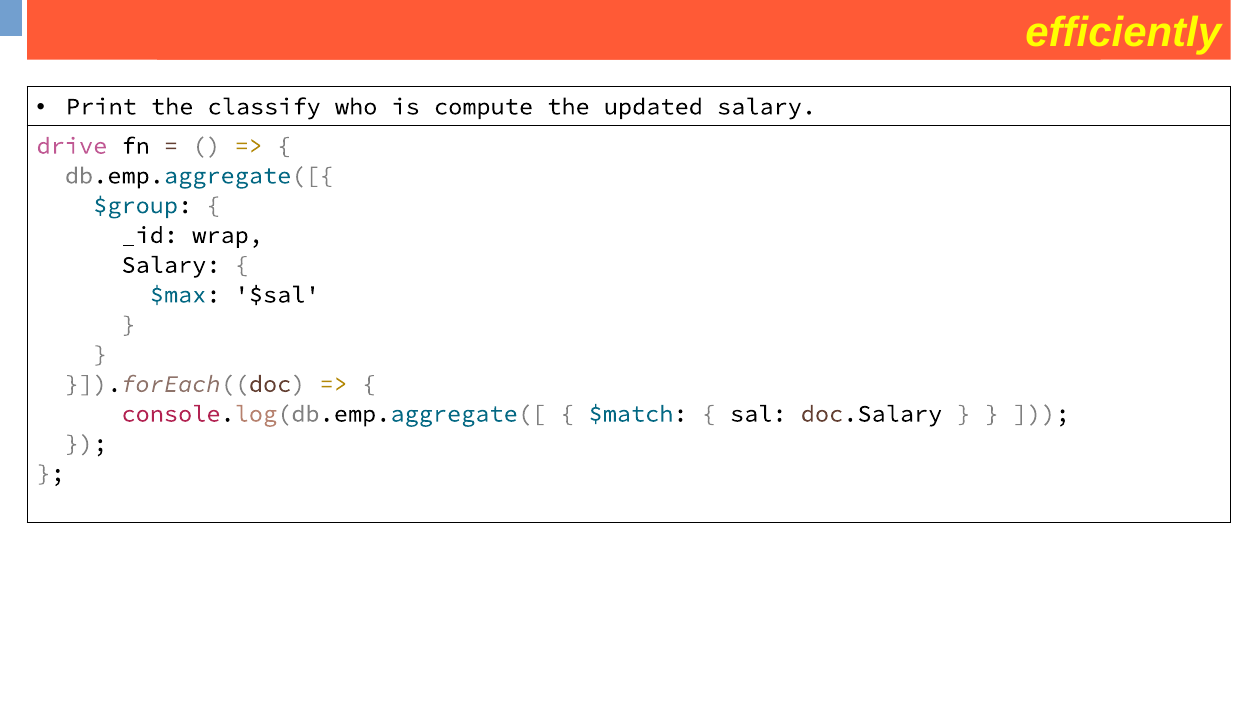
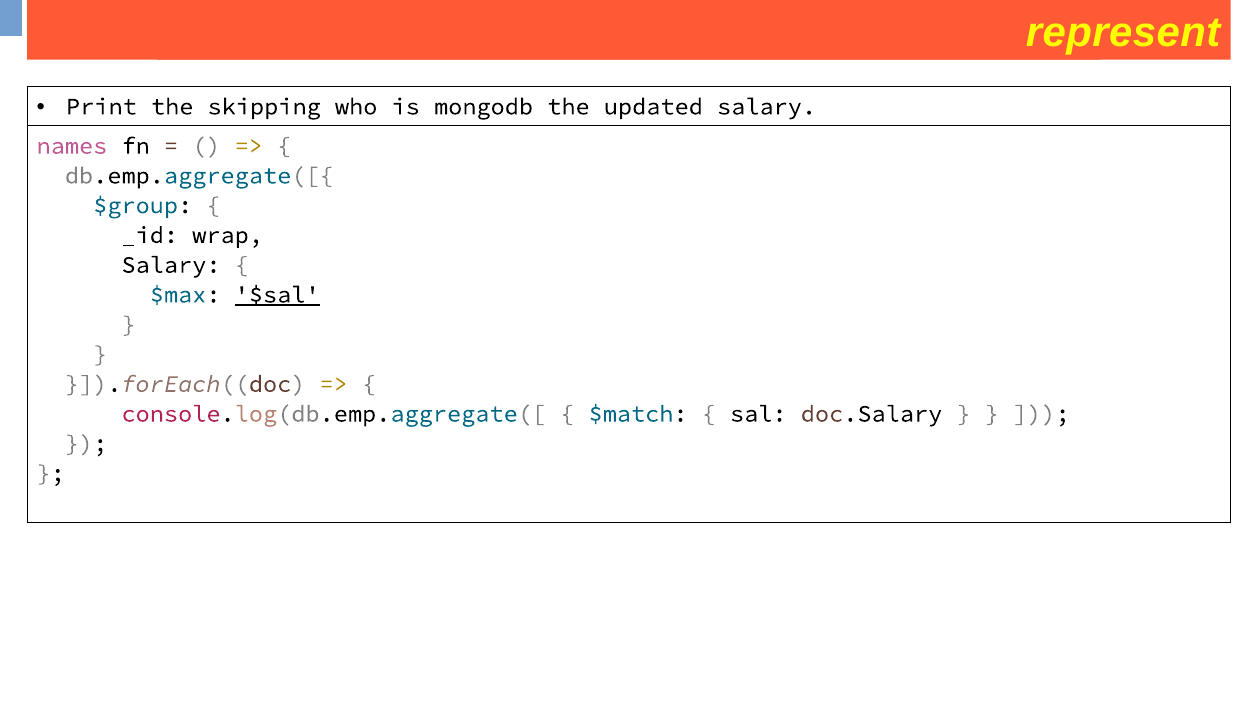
efficiently: efficiently -> represent
classify: classify -> skipping
compute: compute -> mongodb
drive: drive -> names
$sal underline: none -> present
